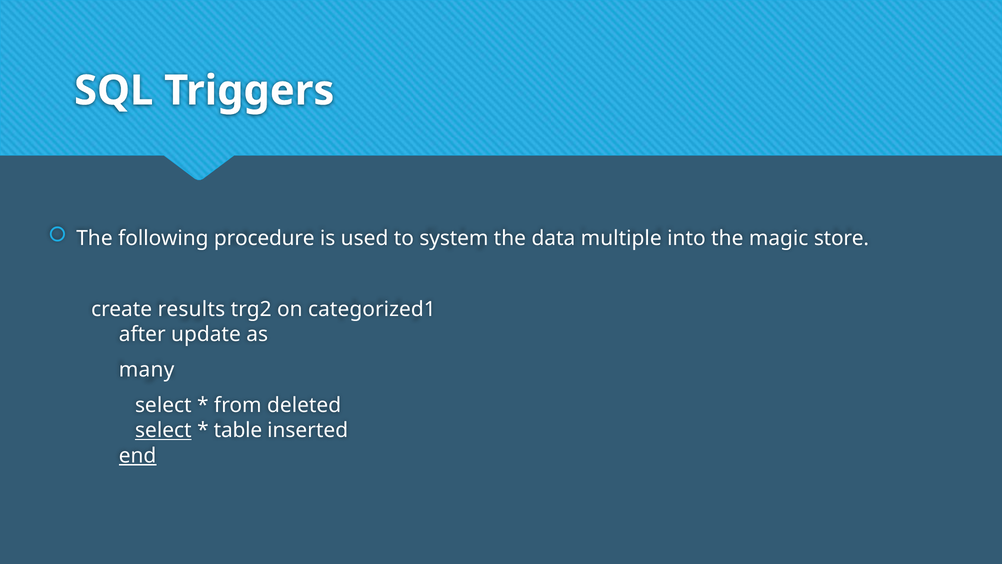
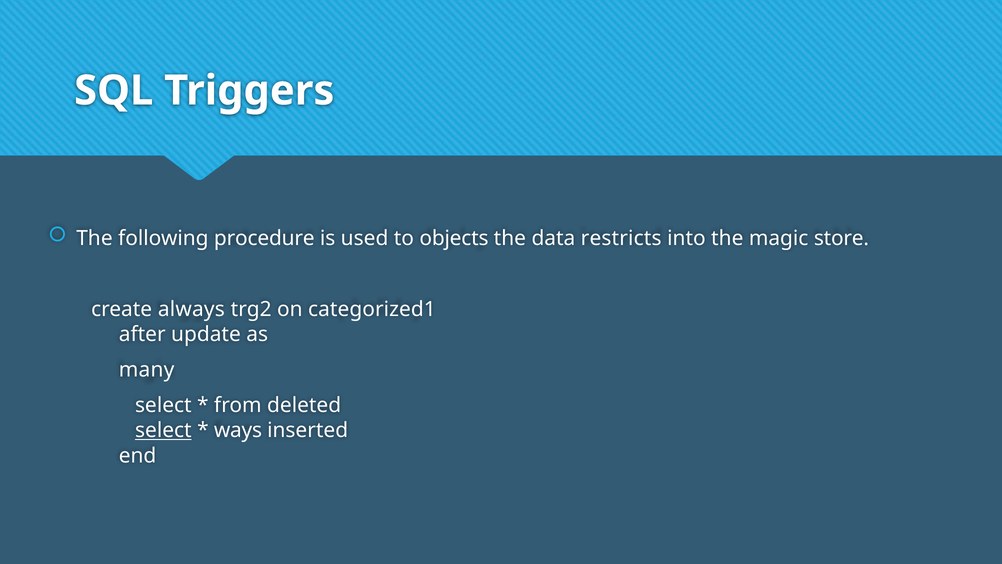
system: system -> objects
multiple: multiple -> restricts
results: results -> always
table: table -> ways
end underline: present -> none
